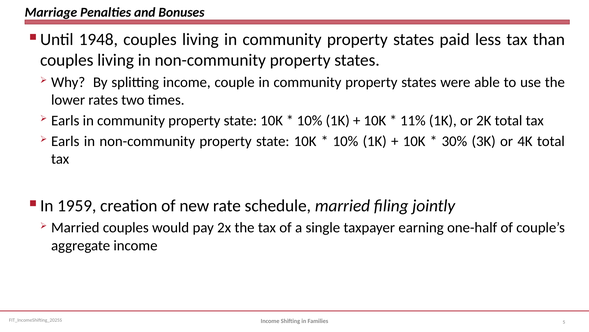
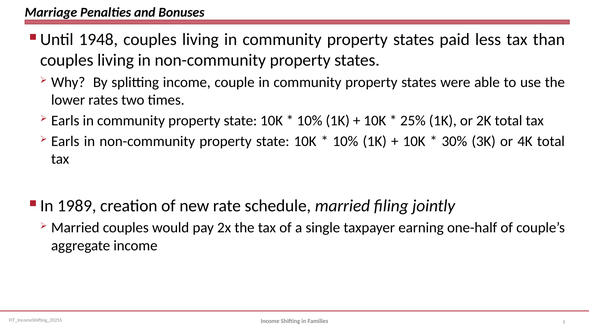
11%: 11% -> 25%
1959: 1959 -> 1989
